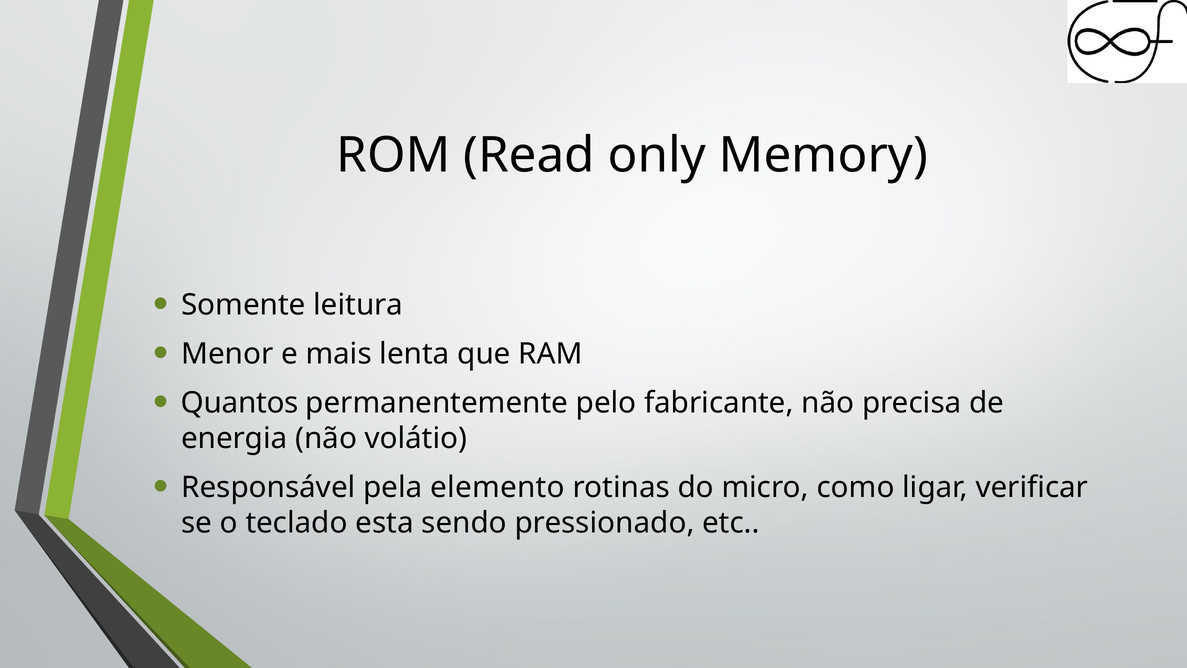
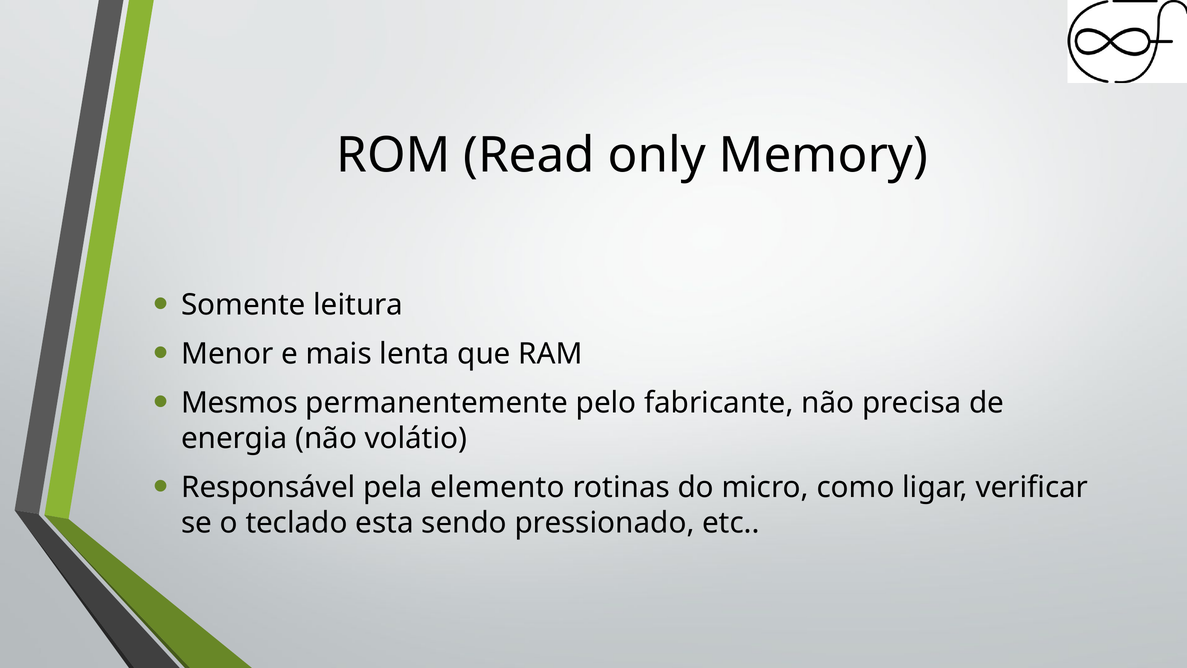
Quantos: Quantos -> Mesmos
